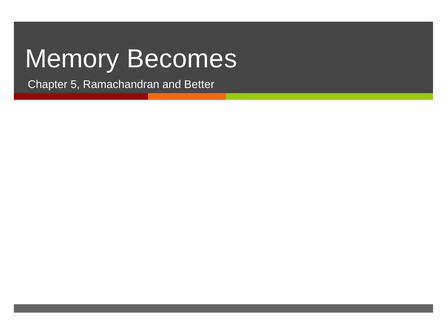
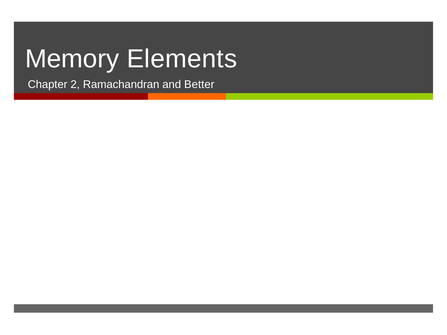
Becomes: Becomes -> Elements
5: 5 -> 2
